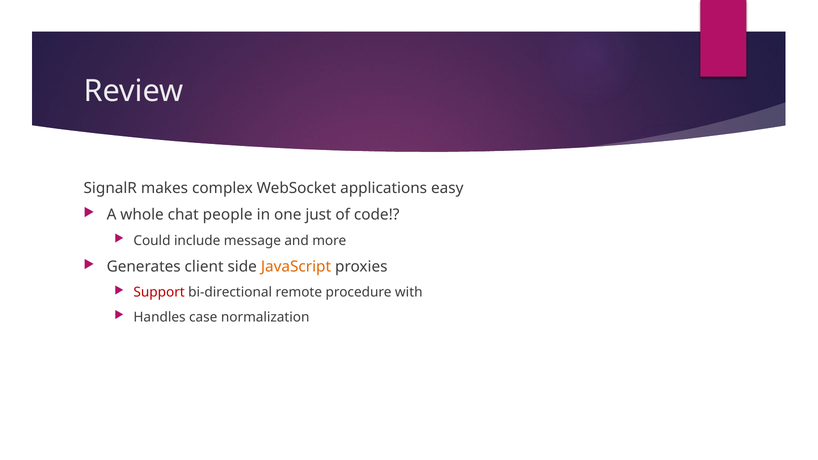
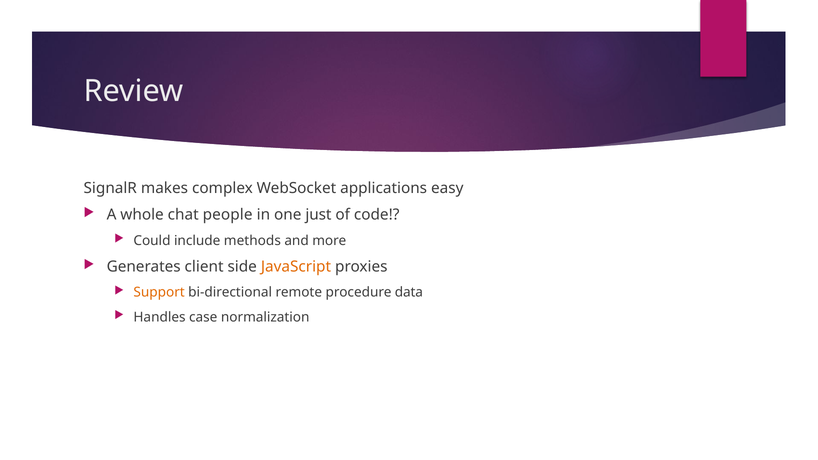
message: message -> methods
Support colour: red -> orange
with: with -> data
